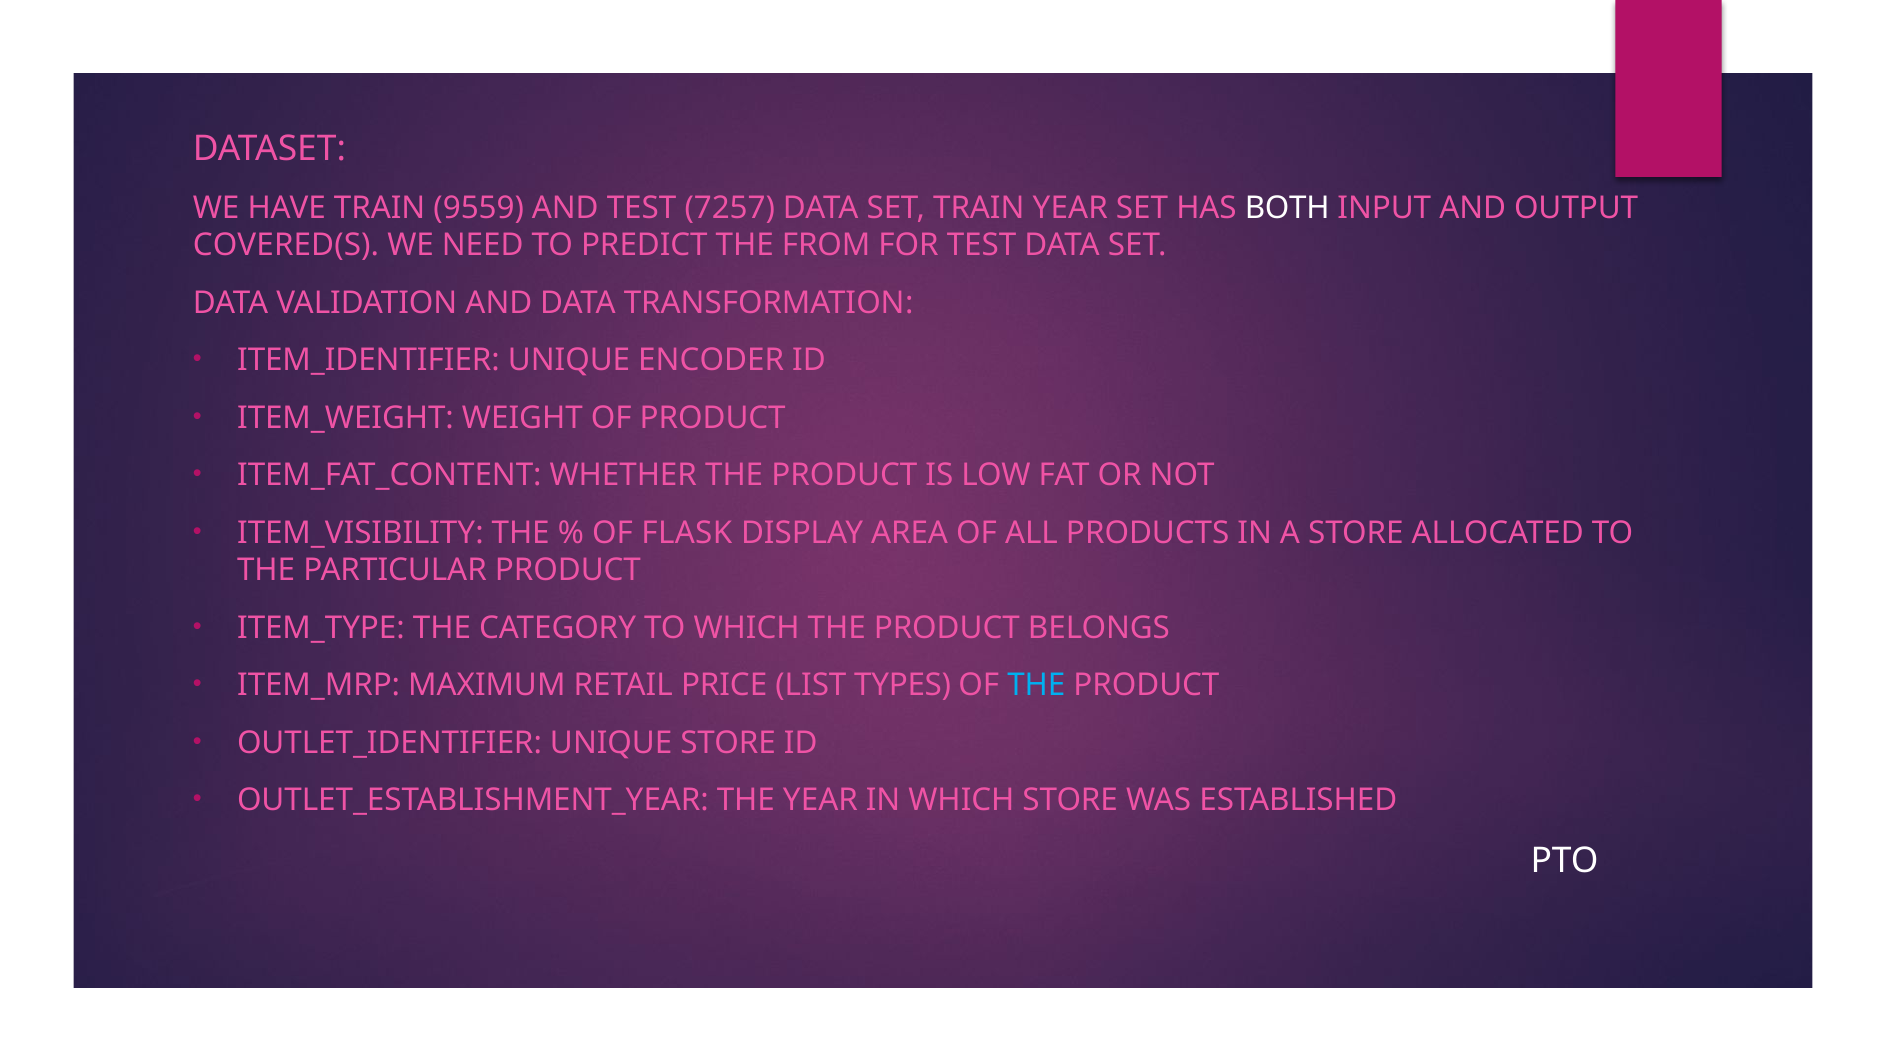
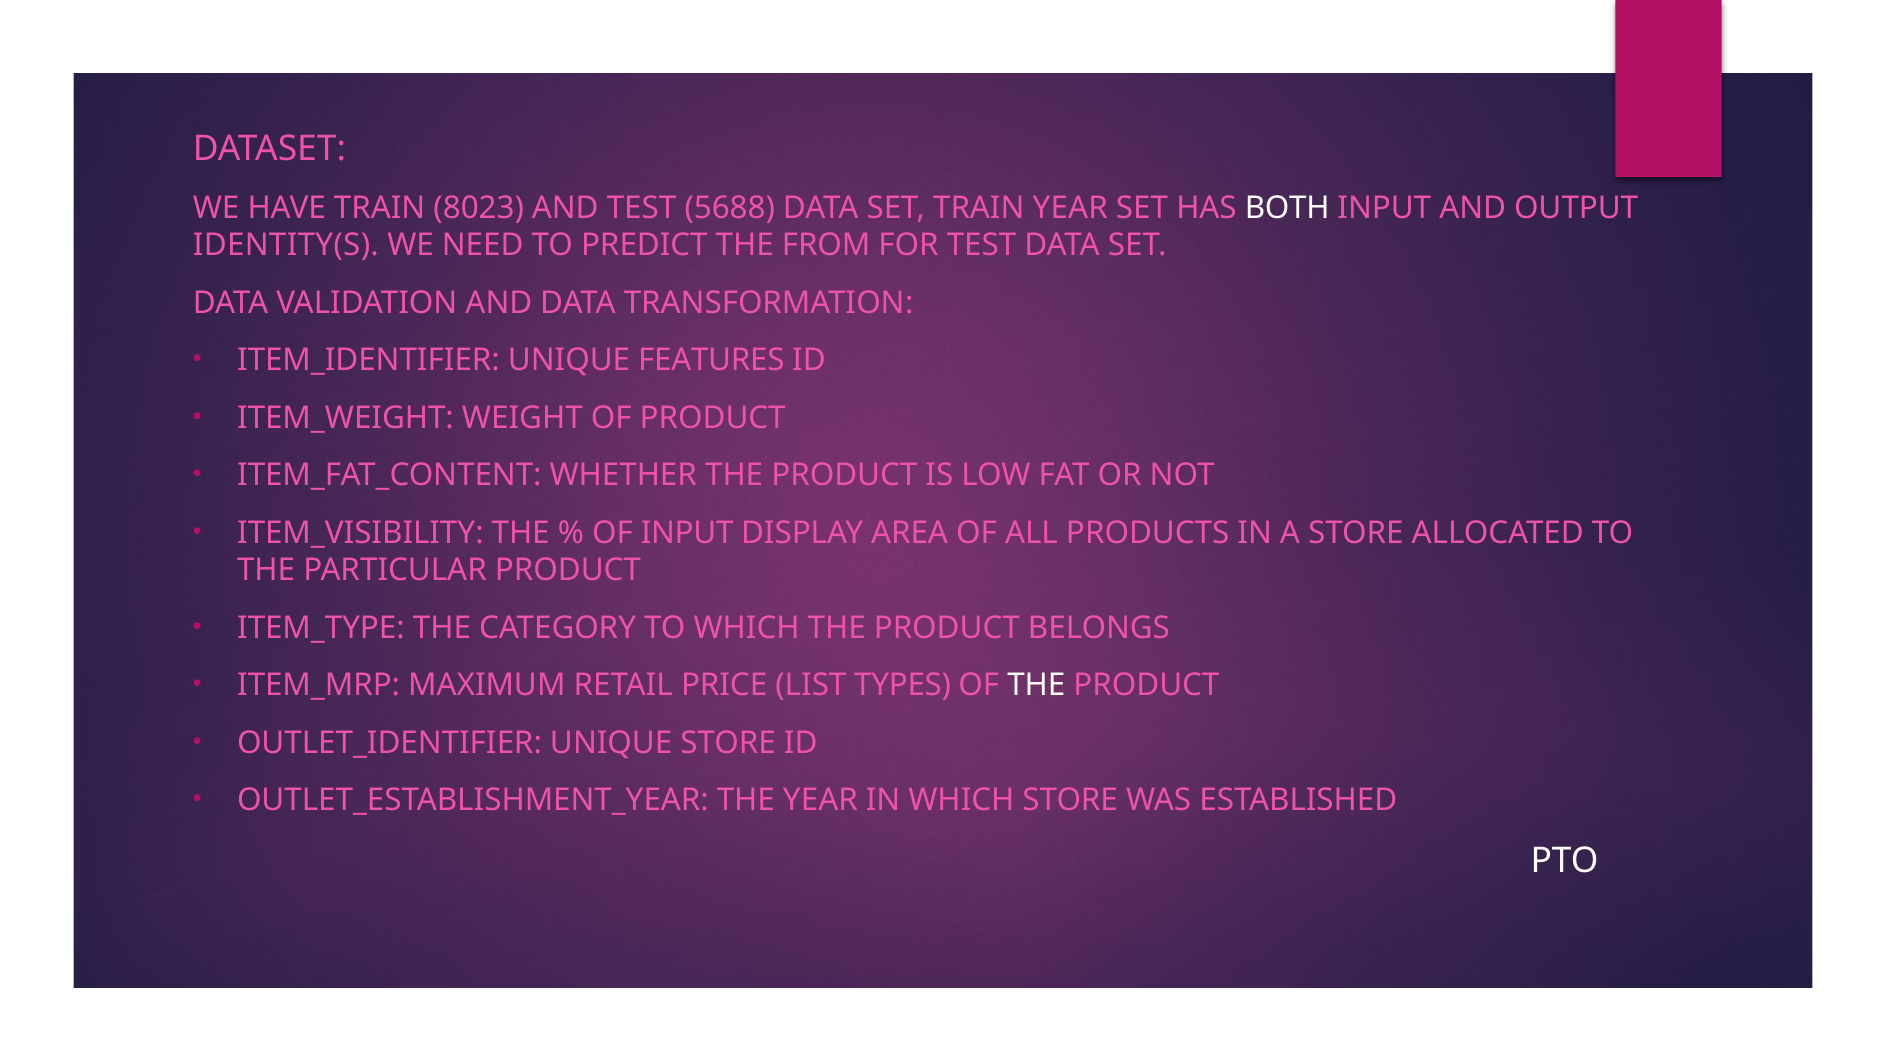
9559: 9559 -> 8023
7257: 7257 -> 5688
COVERED(S: COVERED(S -> IDENTITY(S
ENCODER: ENCODER -> FEATURES
OF FLASK: FLASK -> INPUT
THE at (1036, 685) colour: light blue -> white
